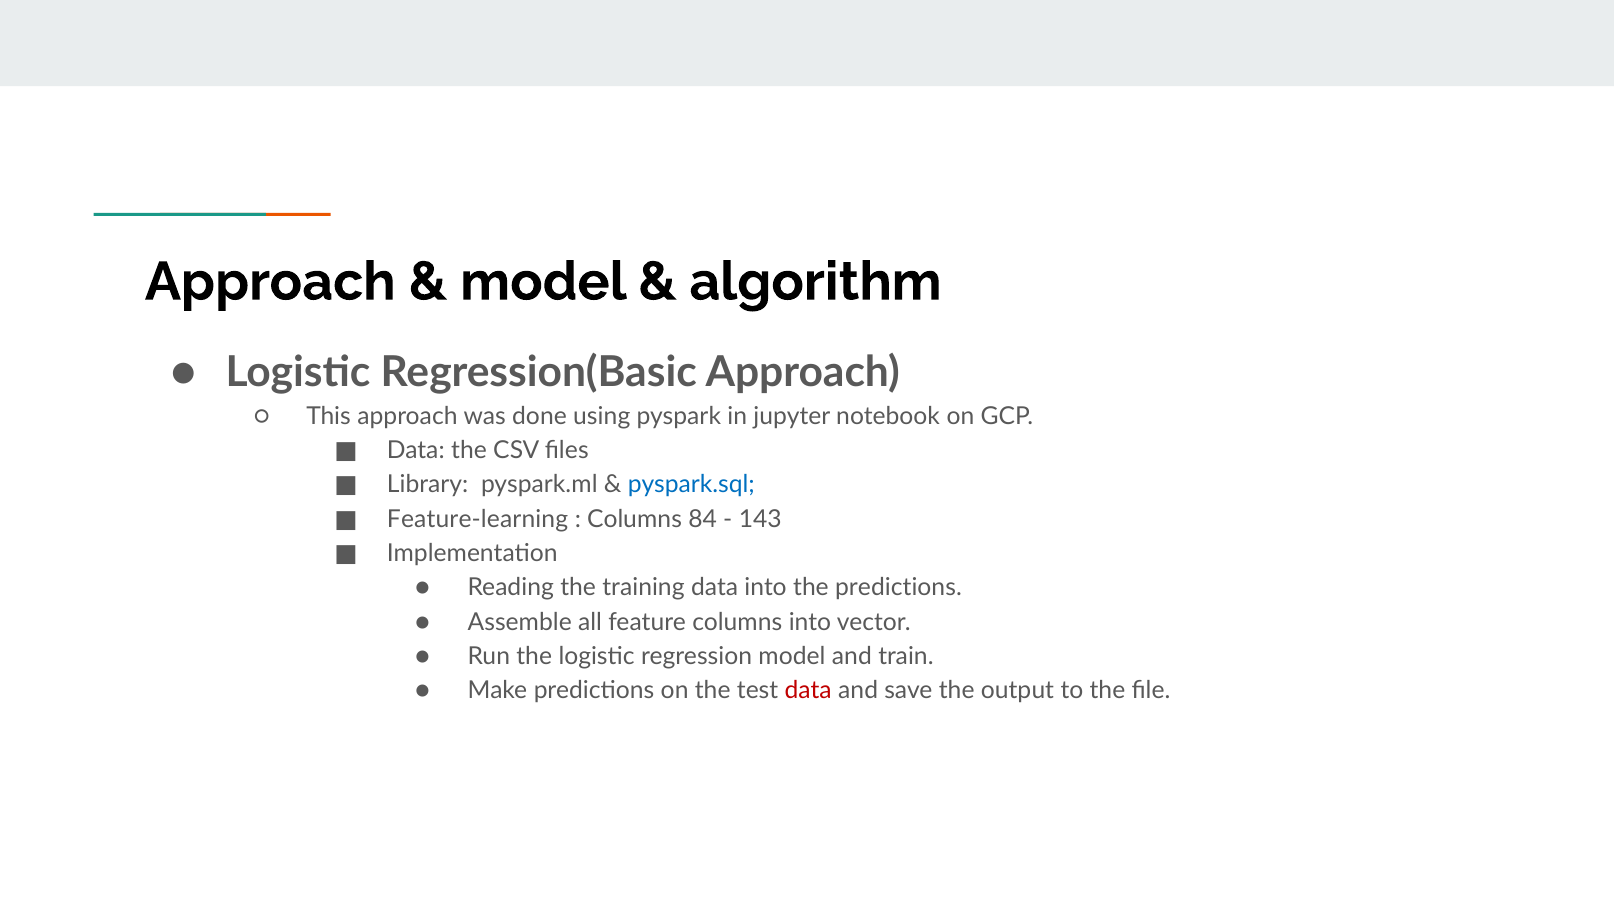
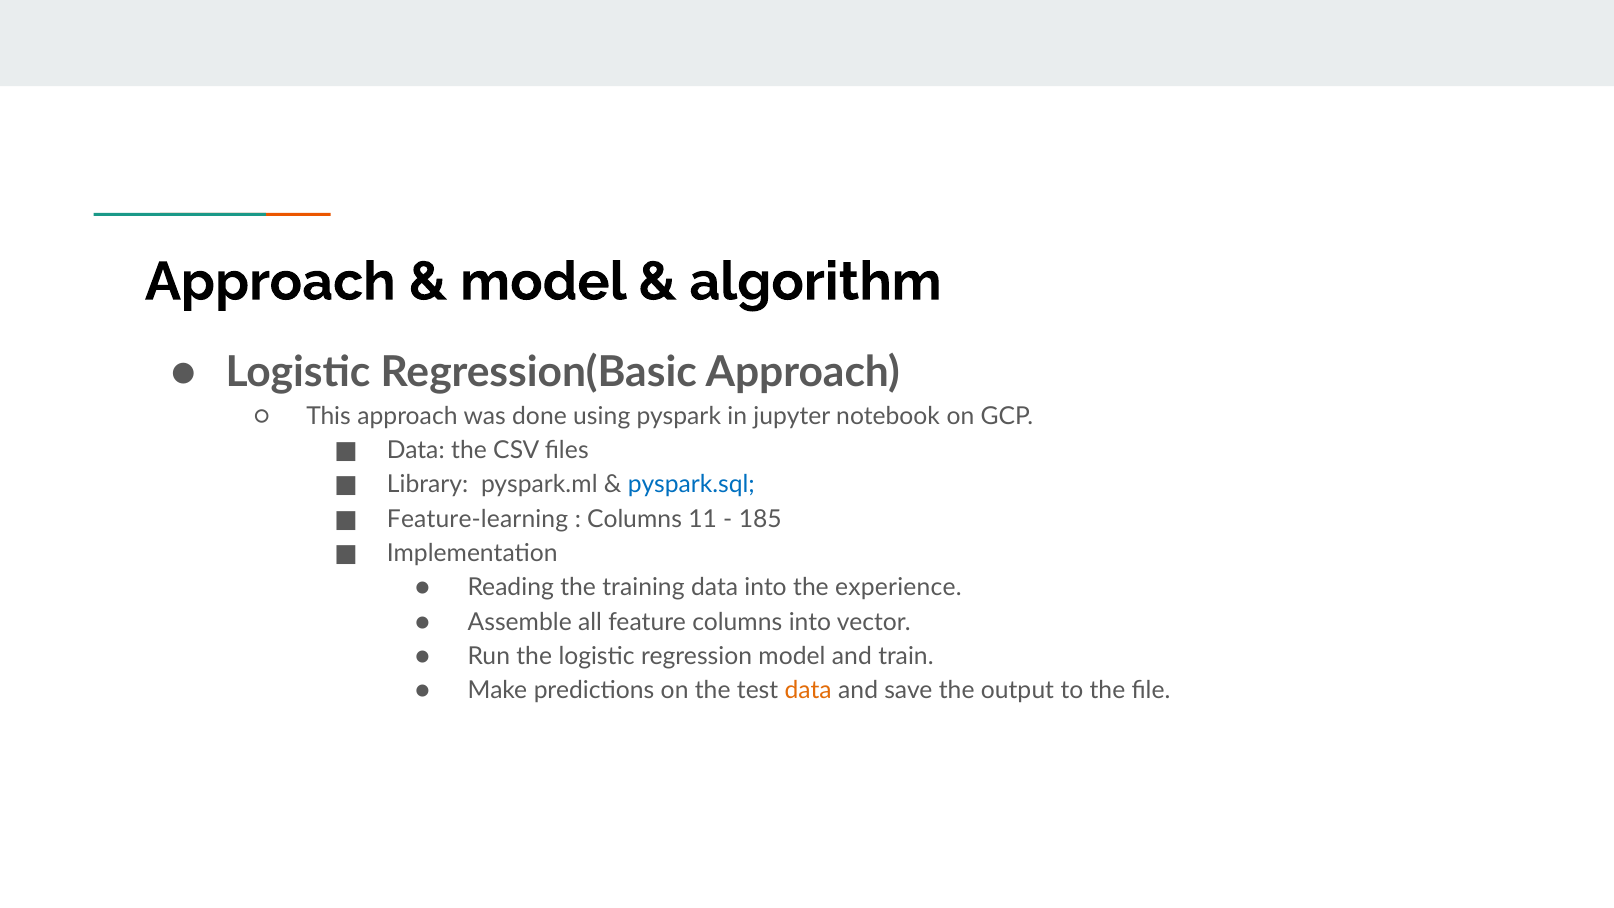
84: 84 -> 11
143: 143 -> 185
the predictions: predictions -> experience
data at (808, 690) colour: red -> orange
